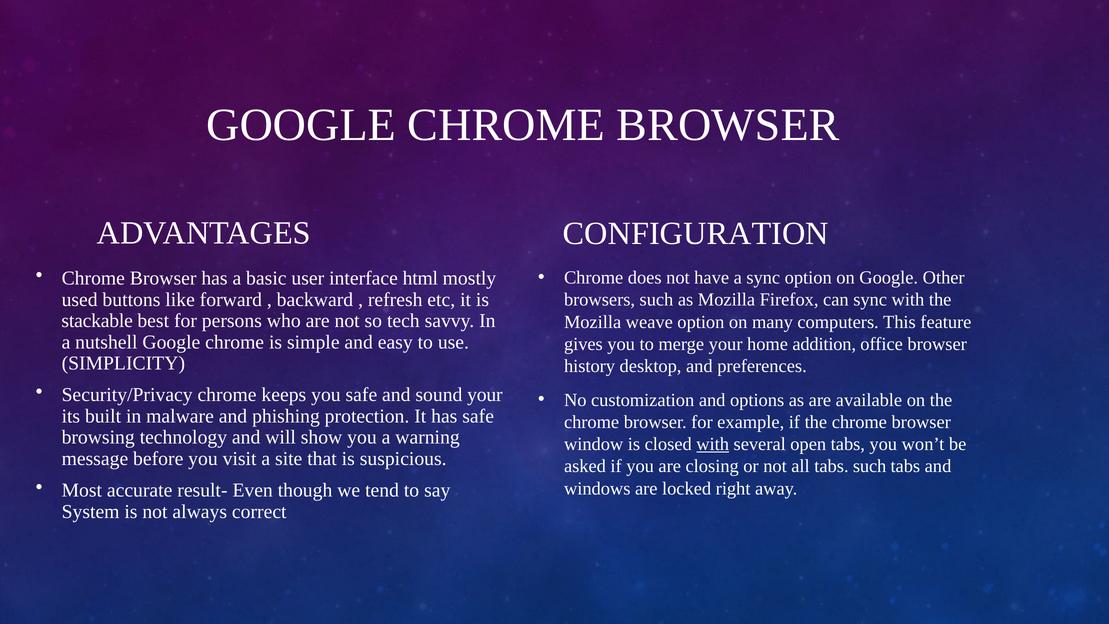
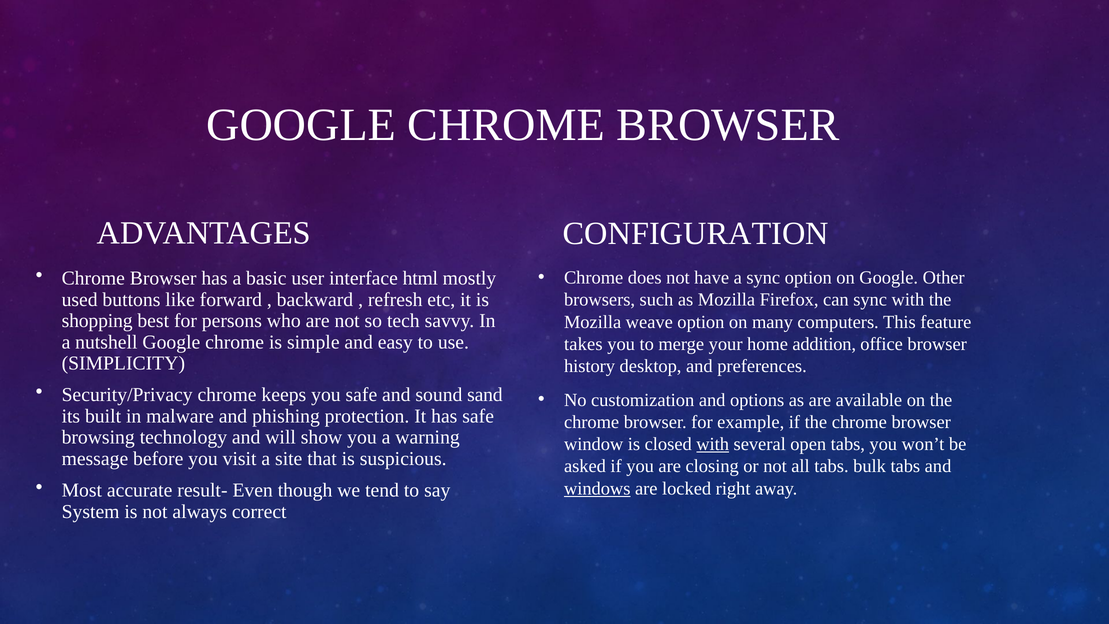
stackable: stackable -> shopping
gives: gives -> takes
sound your: your -> sand
tabs such: such -> bulk
windows underline: none -> present
